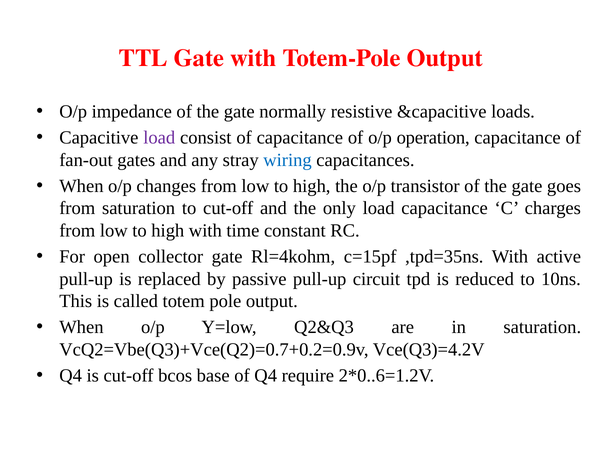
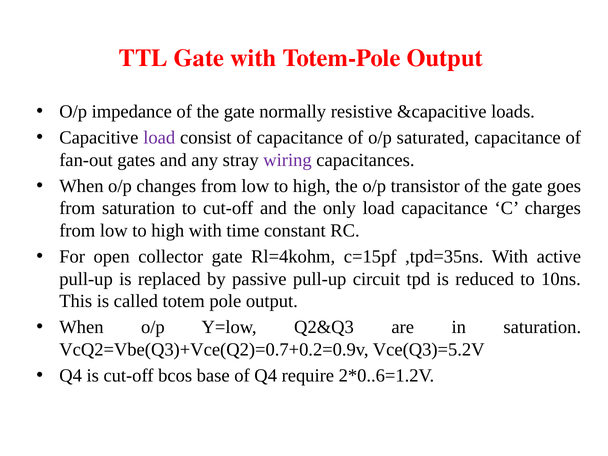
operation: operation -> saturated
wiring colour: blue -> purple
Vce(Q3)=4.2V: Vce(Q3)=4.2V -> Vce(Q3)=5.2V
